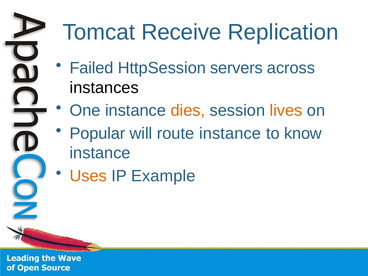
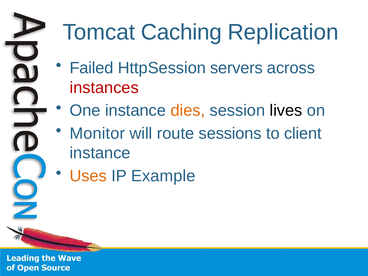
Receive: Receive -> Caching
instances colour: black -> red
lives colour: orange -> black
Popular: Popular -> Monitor
route instance: instance -> sessions
know: know -> client
